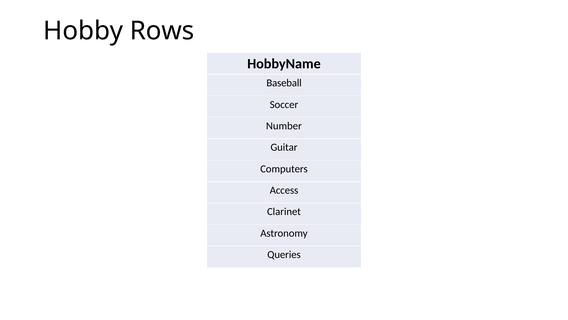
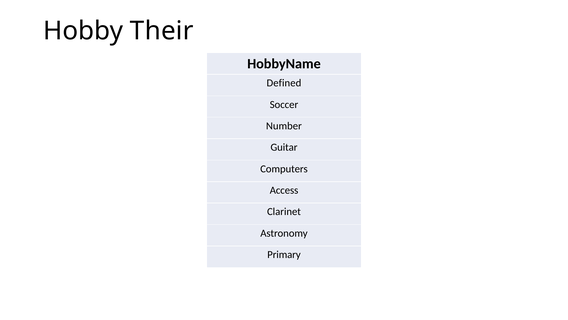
Rows: Rows -> Their
Baseball: Baseball -> Defined
Queries: Queries -> Primary
